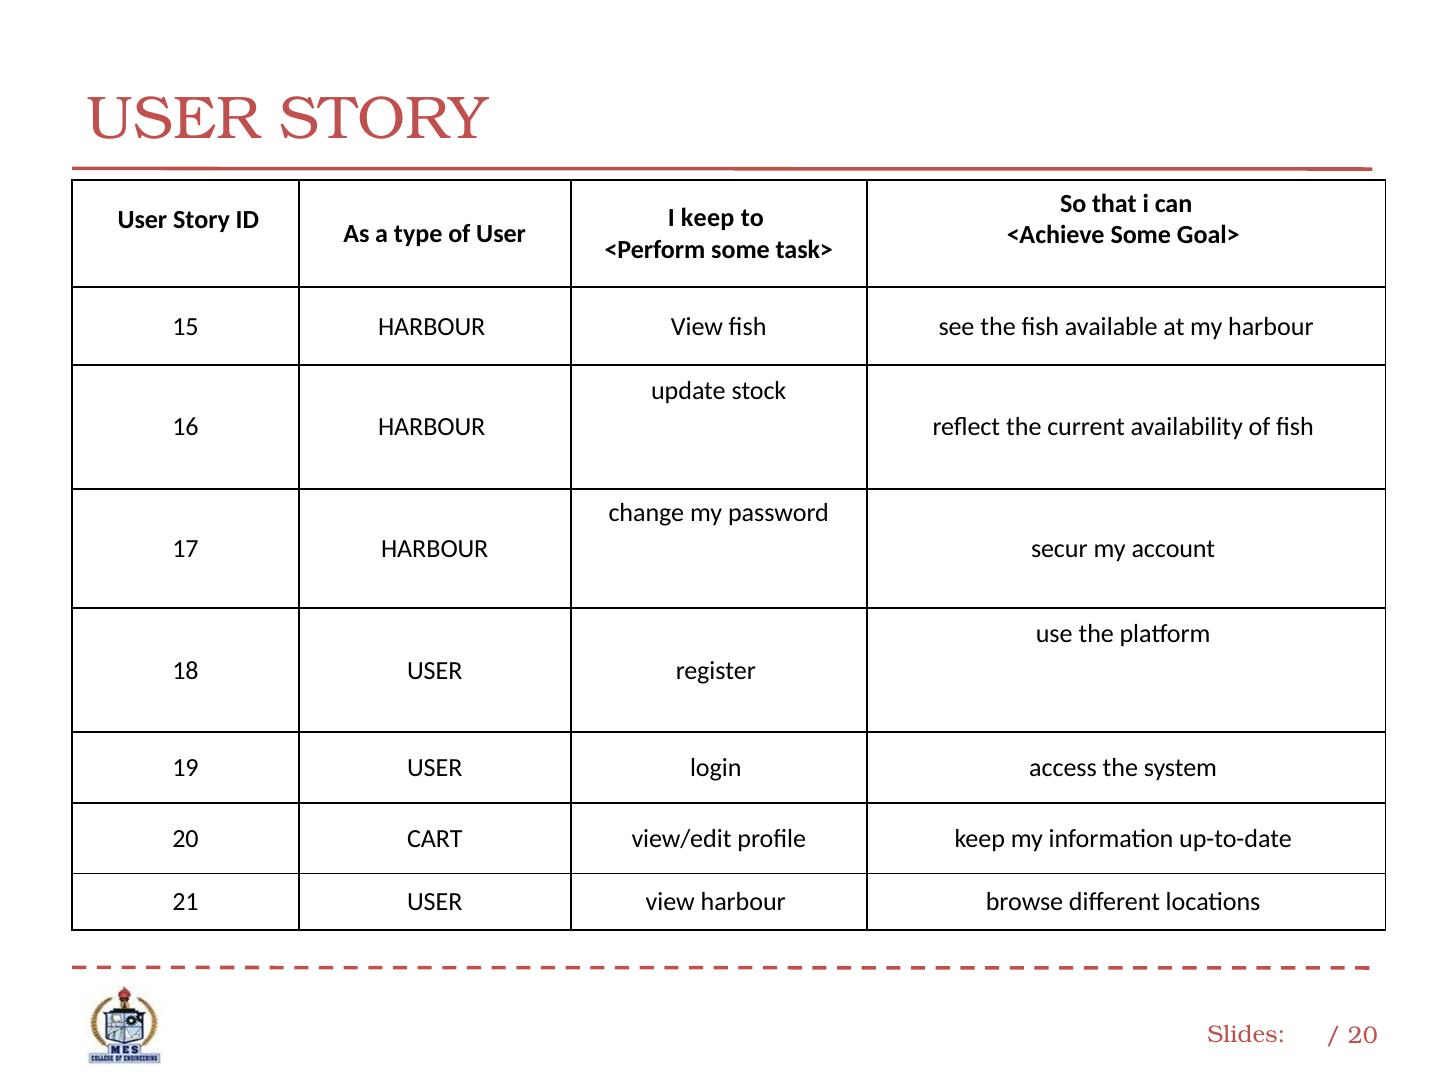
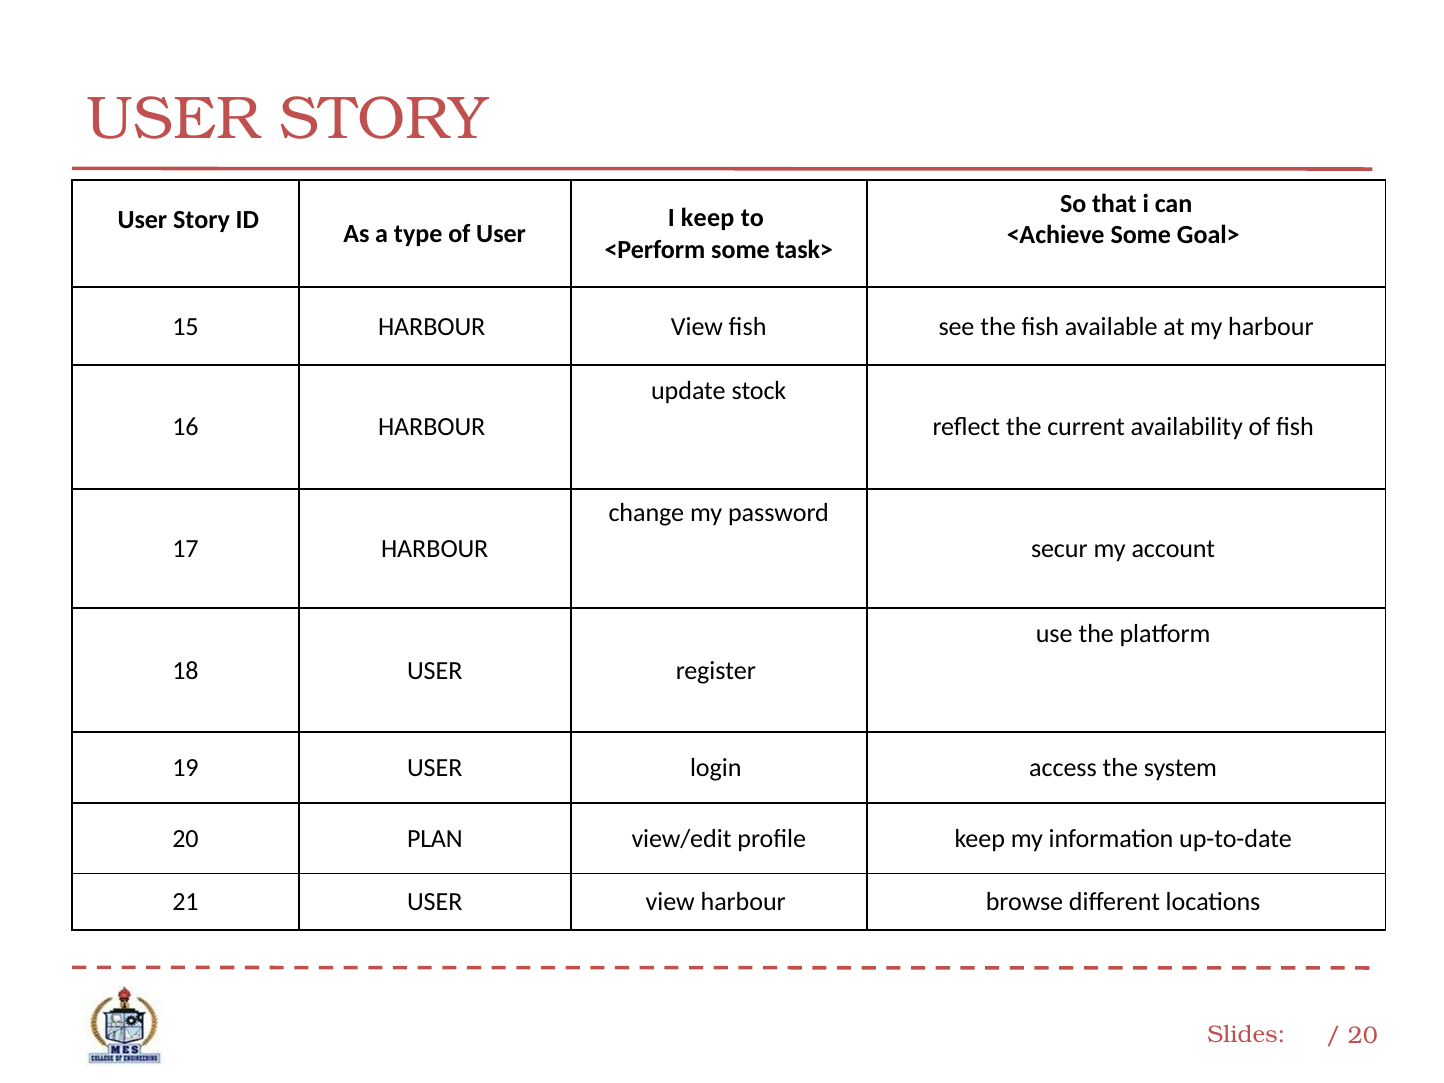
CART: CART -> PLAN
